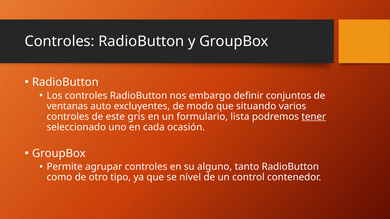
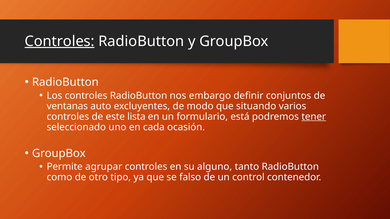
Controles at (60, 41) underline: none -> present
gris: gris -> lista
lista: lista -> está
nivel: nivel -> falso
